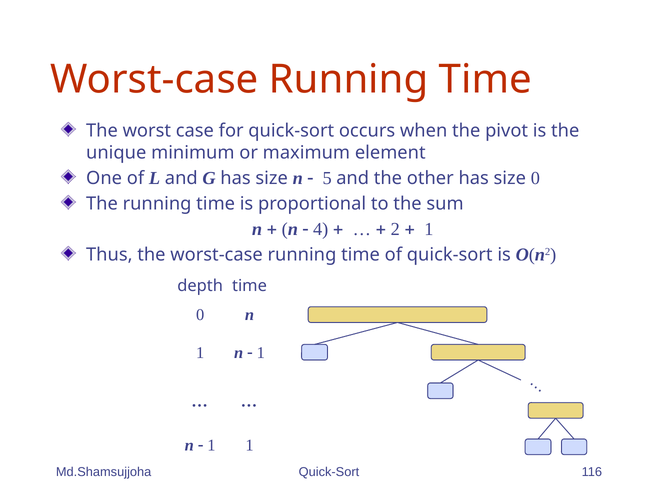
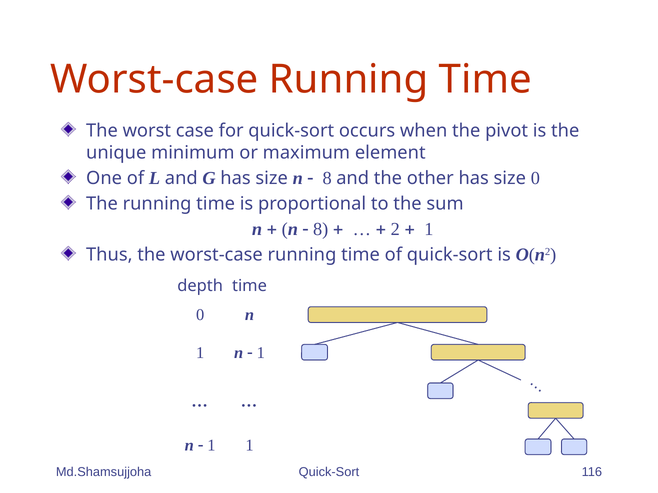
5 at (327, 178): 5 -> 8
4 at (321, 229): 4 -> 8
